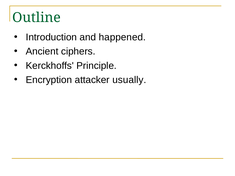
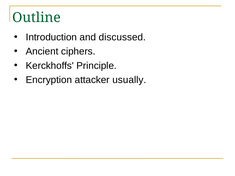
happened: happened -> discussed
